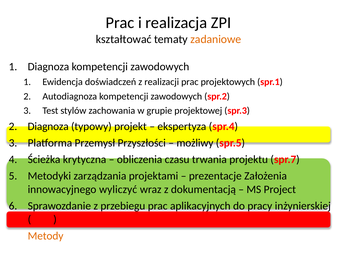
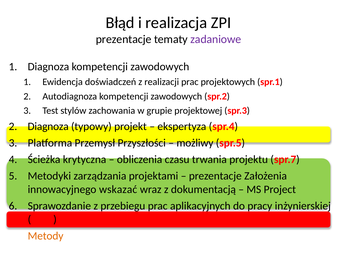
Prac at (120, 23): Prac -> Błąd
kształtować at (124, 39): kształtować -> prezentacje
zadaniowe colour: orange -> purple
wyliczyć: wyliczyć -> wskazać
